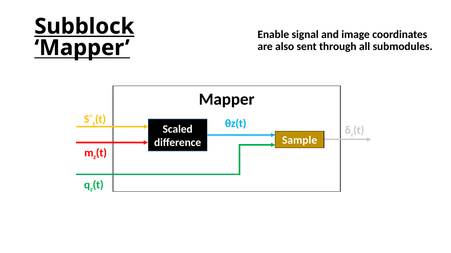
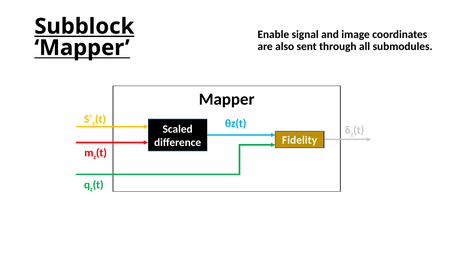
Sample: Sample -> Fidelity
